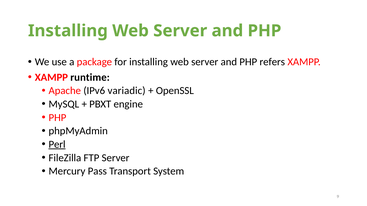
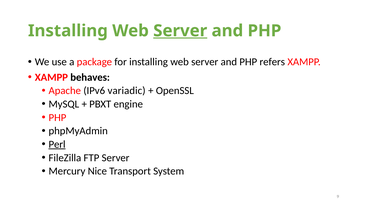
Server at (180, 31) underline: none -> present
runtime: runtime -> behaves
Pass: Pass -> Nice
